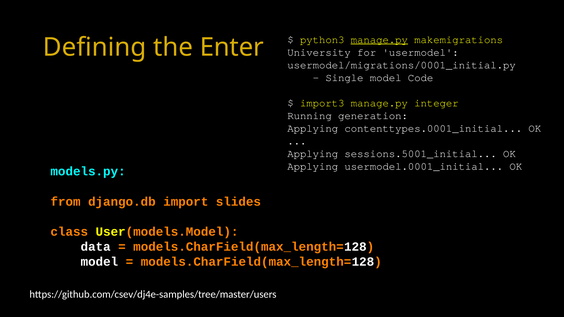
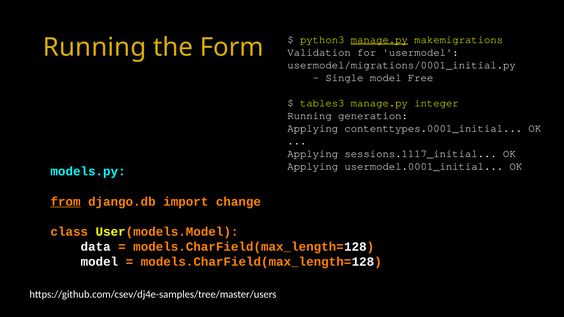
Defining at (95, 47): Defining -> Running
Enter: Enter -> Form
University: University -> Validation
Code: Code -> Free
import3: import3 -> tables3
sessions.5001_initial: sessions.5001_initial -> sessions.1117_initial
from underline: none -> present
slides: slides -> change
